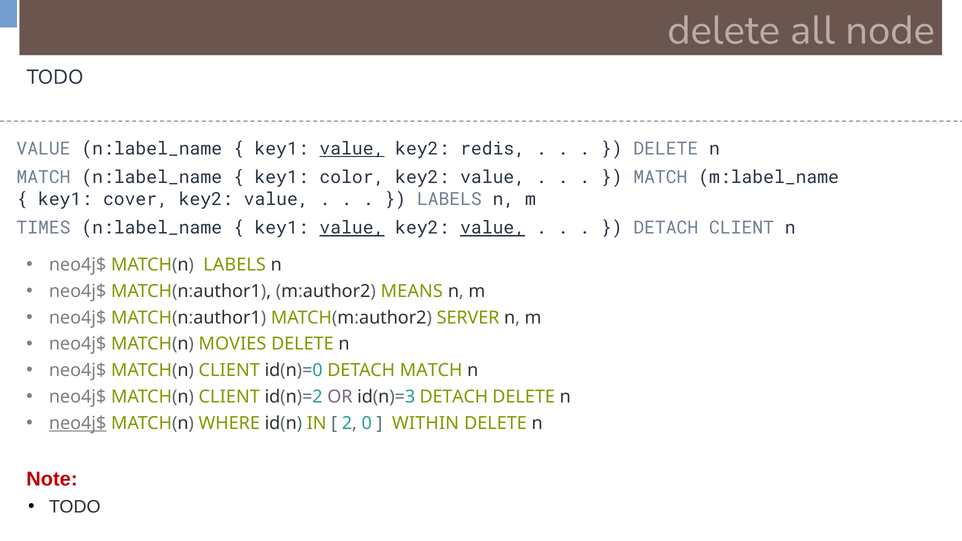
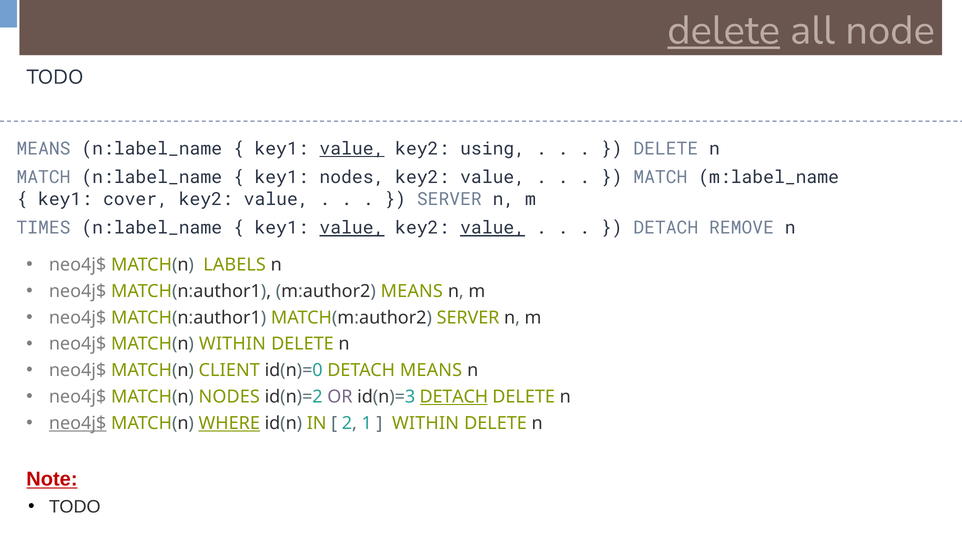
delete at (724, 30) underline: none -> present
VALUE at (44, 149): VALUE -> MEANS
redis: redis -> using
key1 color: color -> nodes
LABELS at (449, 199): LABELS -> SERVER
DETACH CLIENT: CLIENT -> REMOVE
MATCH(n MOVIES: MOVIES -> WITHIN
DETACH MATCH: MATCH -> MEANS
CLIENT at (229, 397): CLIENT -> NODES
DETACH at (454, 397) underline: none -> present
WHERE underline: none -> present
0: 0 -> 1
Note underline: none -> present
